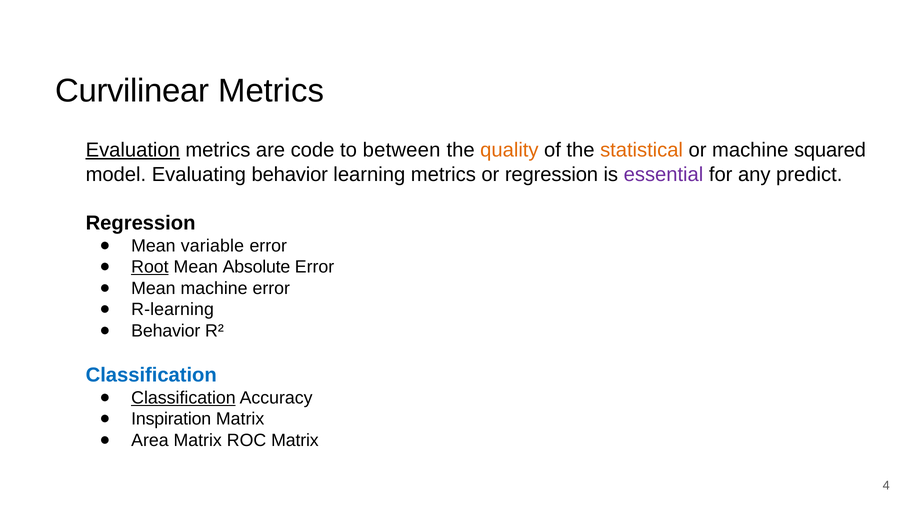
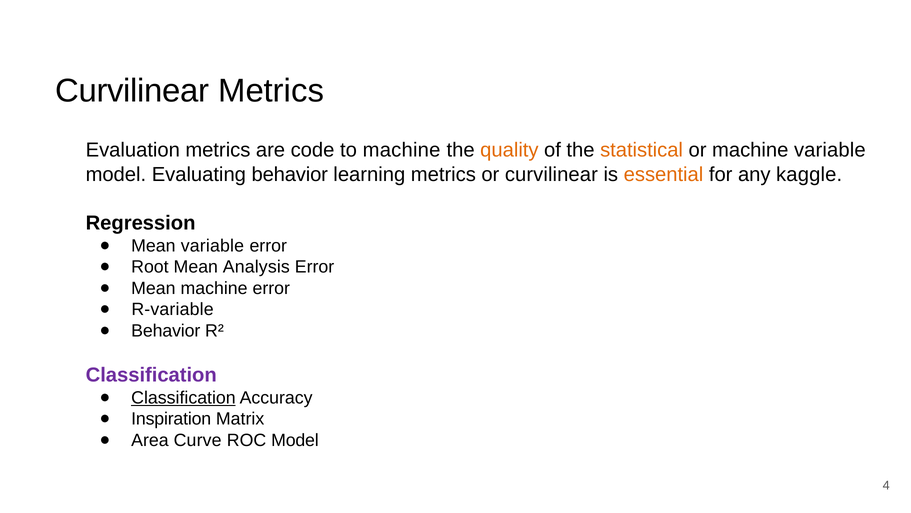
Evaluation underline: present -> none
to between: between -> machine
machine squared: squared -> variable
or regression: regression -> curvilinear
essential colour: purple -> orange
predict: predict -> kaggle
Root underline: present -> none
Absolute: Absolute -> Analysis
R-learning: R-learning -> R-variable
Classification at (151, 375) colour: blue -> purple
Area Matrix: Matrix -> Curve
ROC Matrix: Matrix -> Model
